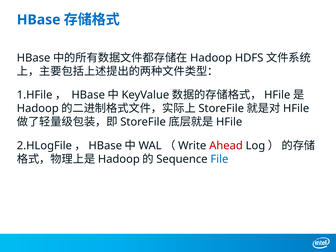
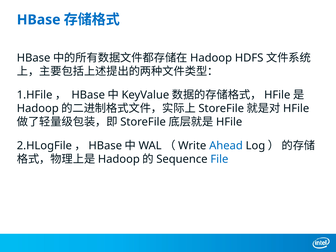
Ahead colour: red -> blue
